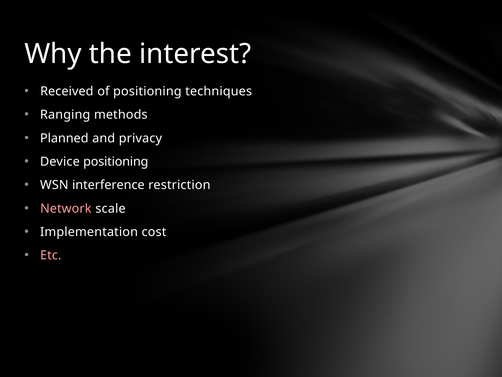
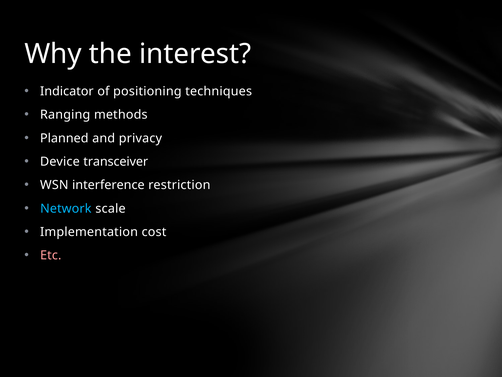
Received: Received -> Indicator
Device positioning: positioning -> transceiver
Network colour: pink -> light blue
